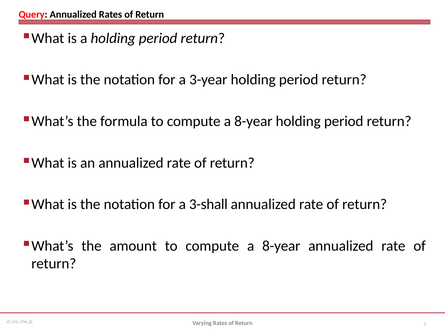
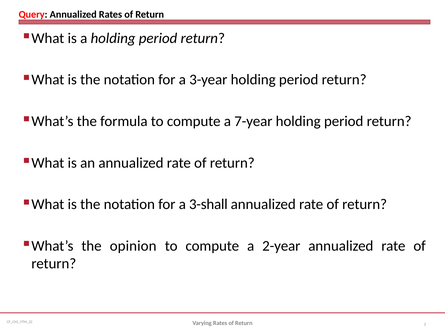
8-year at (253, 121): 8-year -> 7-year
amount: amount -> opinion
8-year at (281, 246): 8-year -> 2-year
